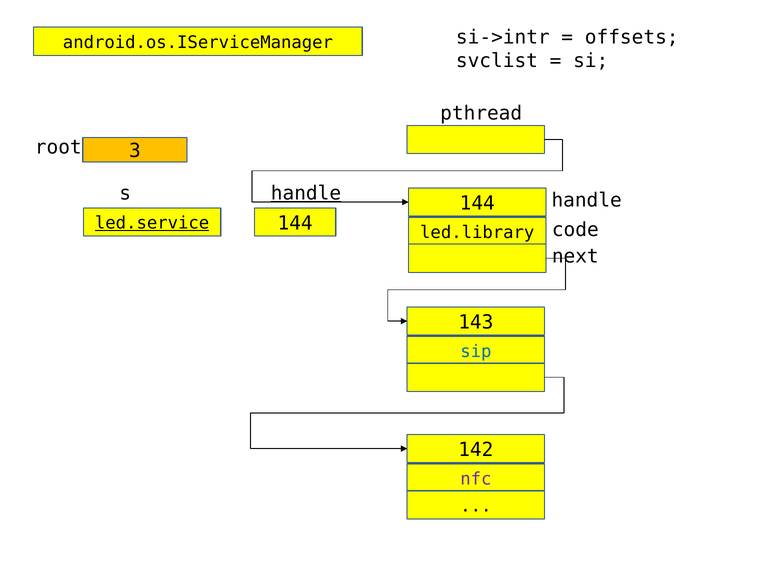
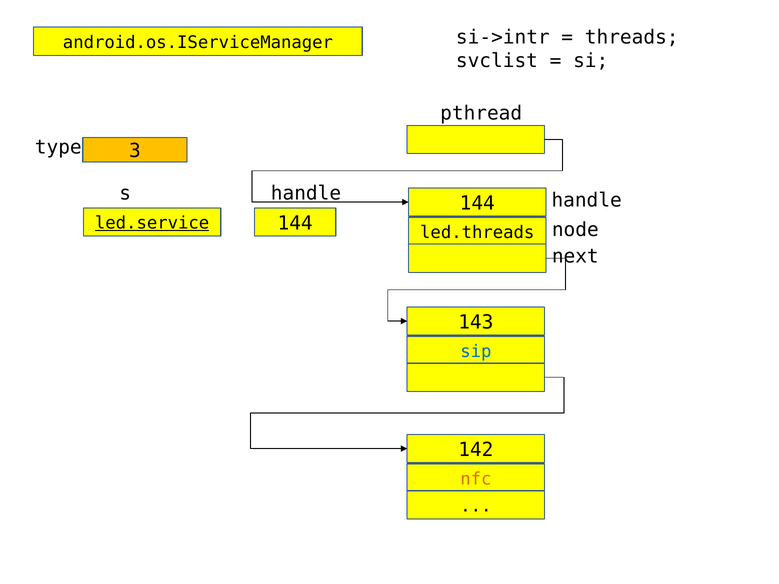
offsets: offsets -> threads
root: root -> type
handle at (306, 193) underline: present -> none
code: code -> node
led.library: led.library -> led.threads
nfc colour: purple -> orange
